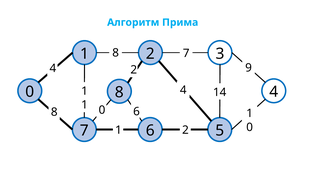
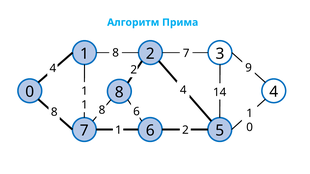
8 0: 0 -> 8
